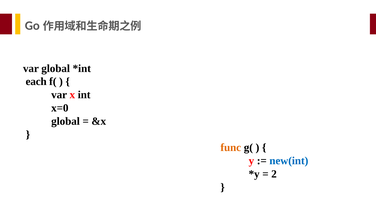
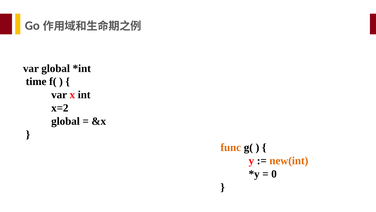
each: each -> time
x=0: x=0 -> x=2
new(int colour: blue -> orange
2: 2 -> 0
